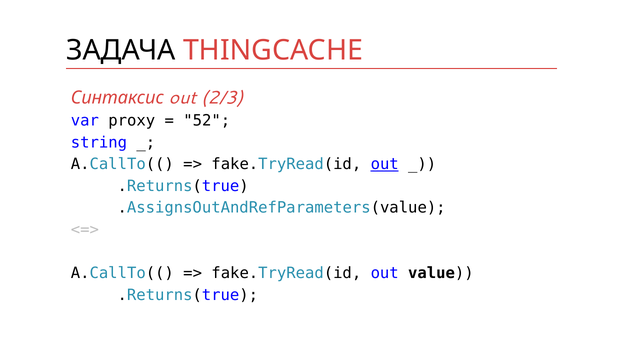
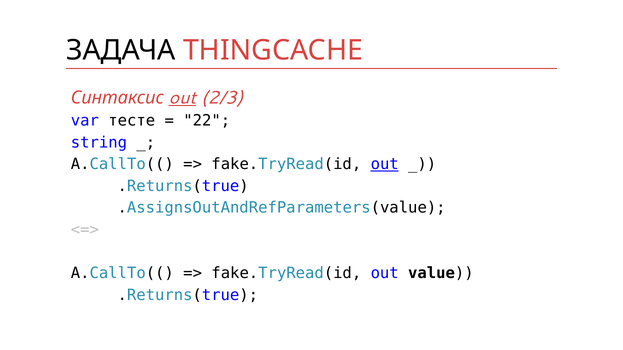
out at (182, 98) underline: none -> present
proxy: proxy -> тесте
52: 52 -> 22
